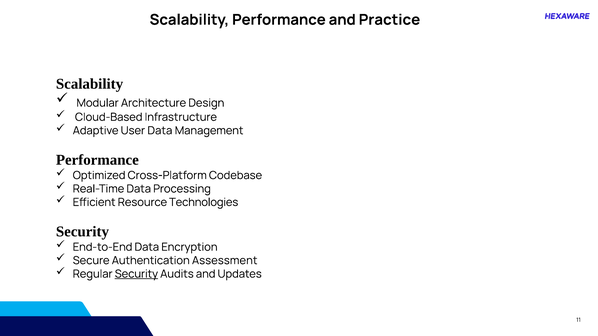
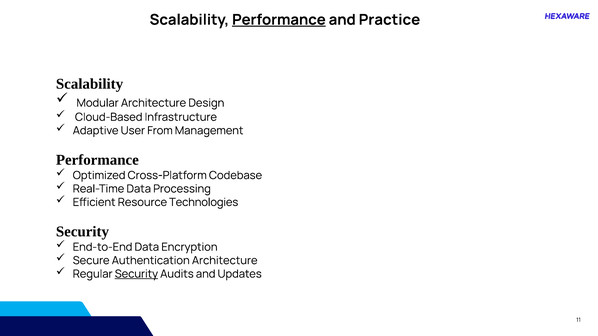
Performance at (279, 20) underline: none -> present
User Data: Data -> From
Authentication Assessment: Assessment -> Architecture
